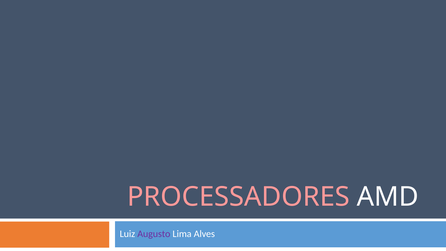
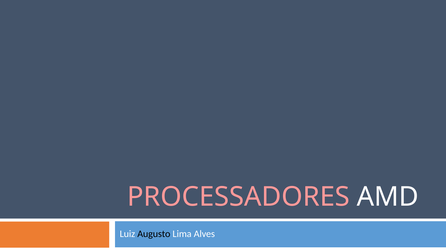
Augusto colour: purple -> black
